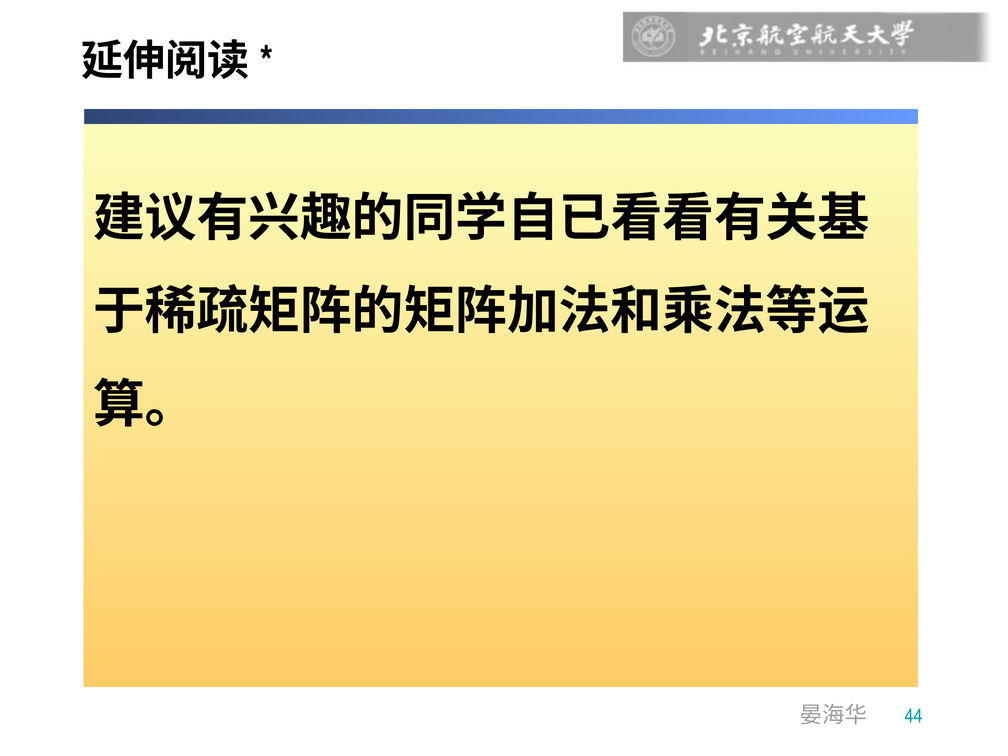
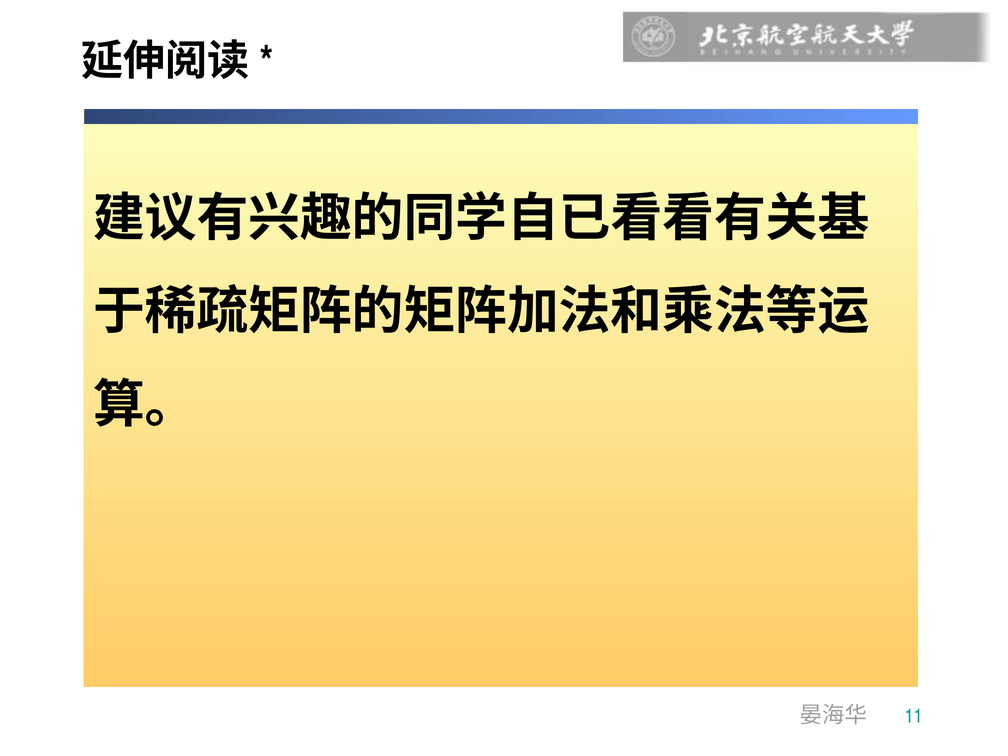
44: 44 -> 11
